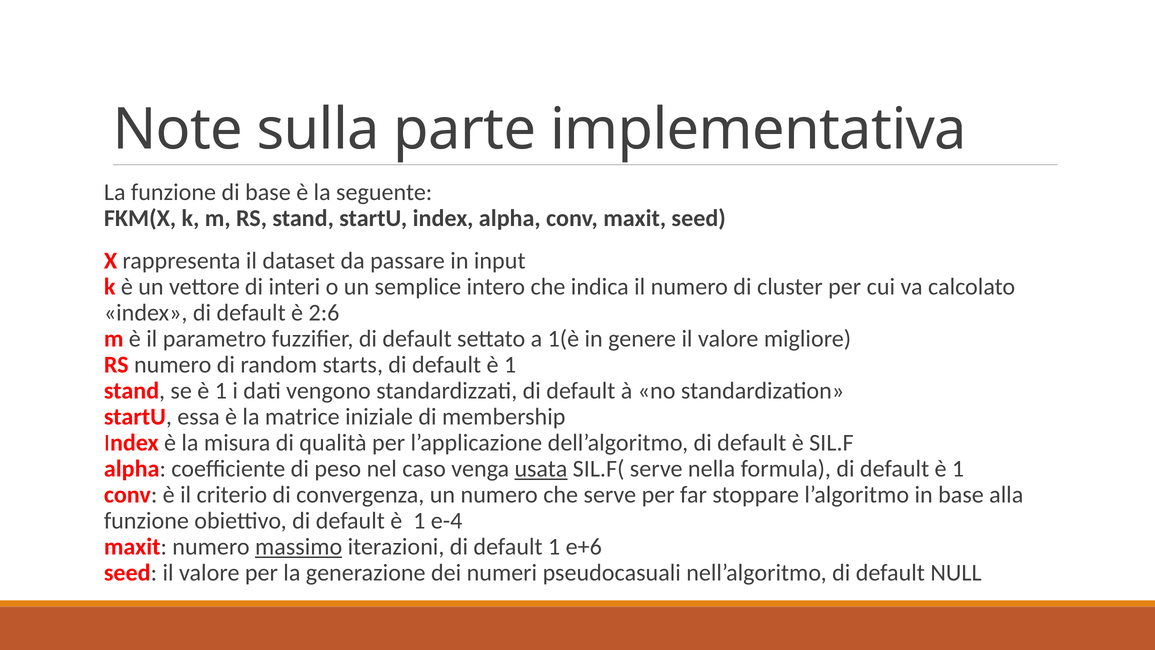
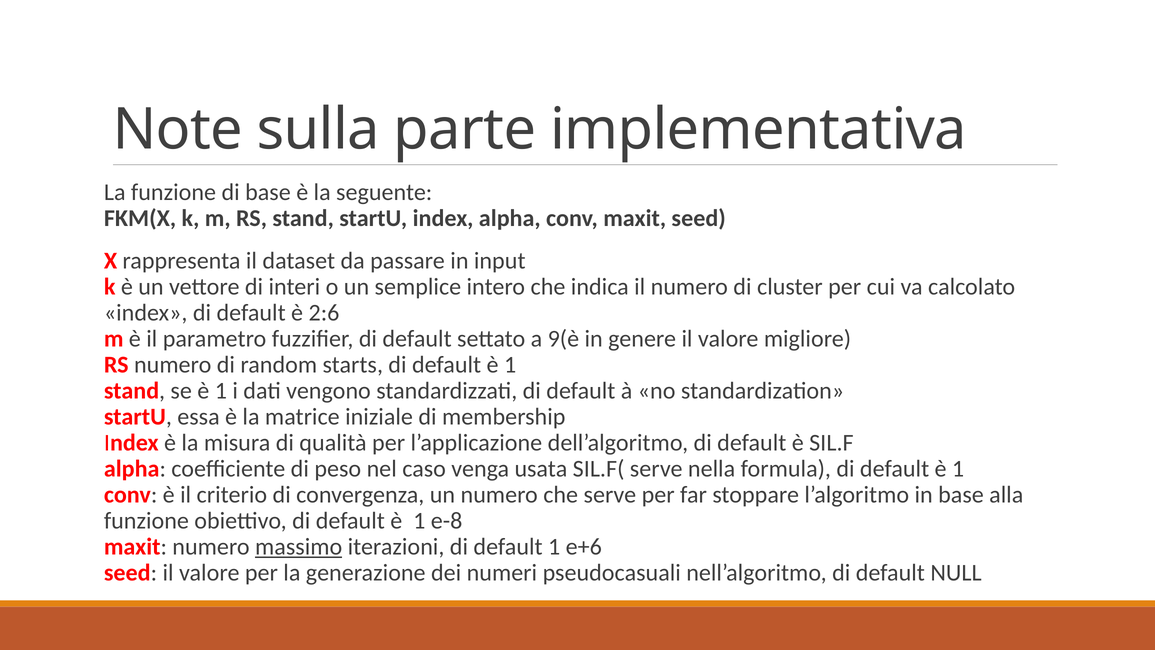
1(è: 1(è -> 9(è
usata underline: present -> none
e-4: e-4 -> e-8
